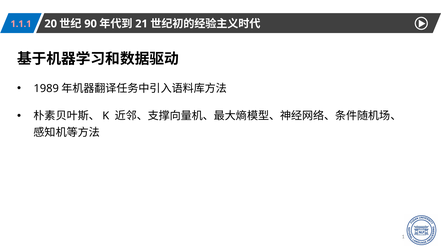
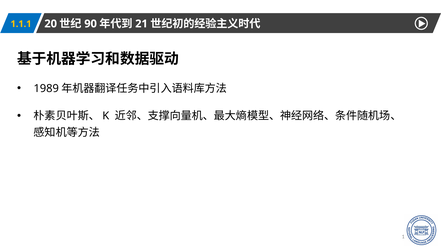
1.1.1 colour: pink -> yellow
